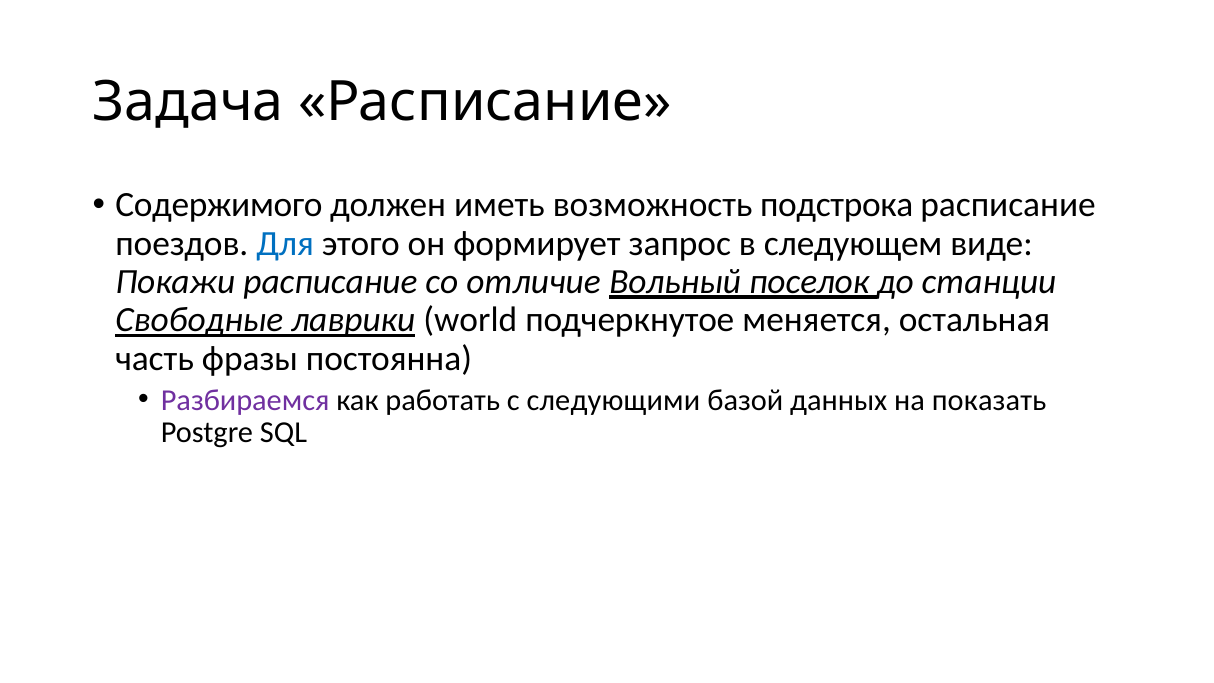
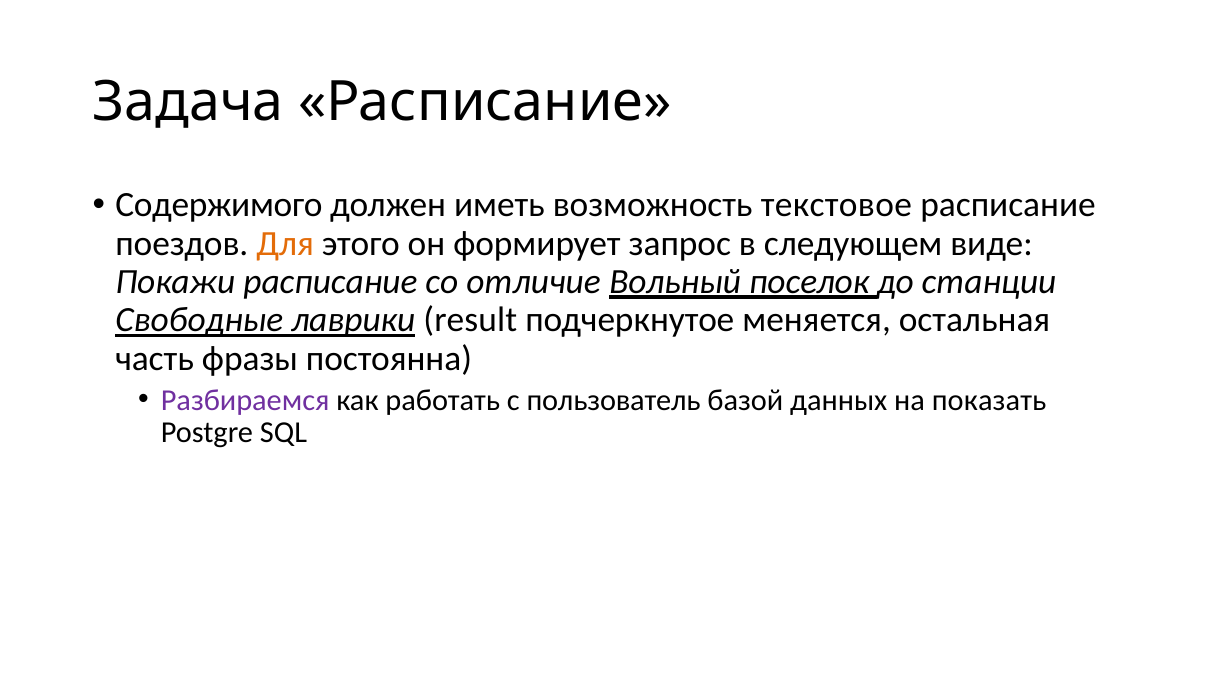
подстрока: подстрока -> текстовое
Для colour: blue -> orange
world: world -> result
следующими: следующими -> пользователь
